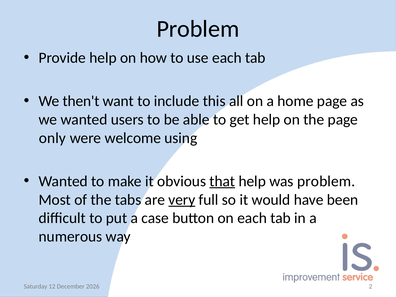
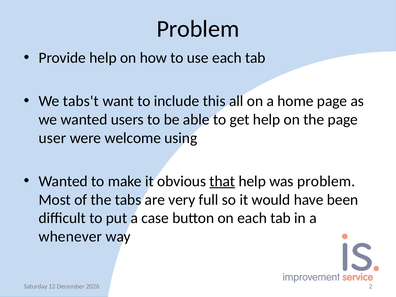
then't: then't -> tabs't
only: only -> user
very underline: present -> none
numerous: numerous -> whenever
